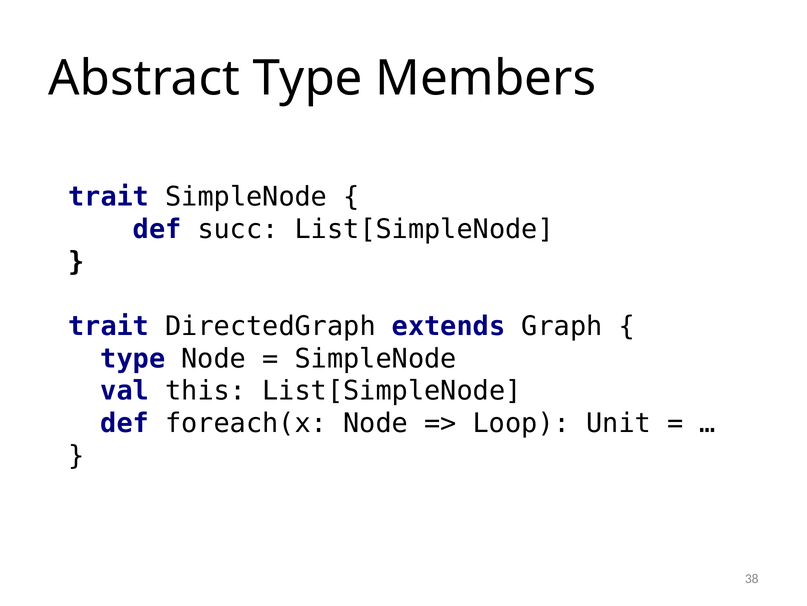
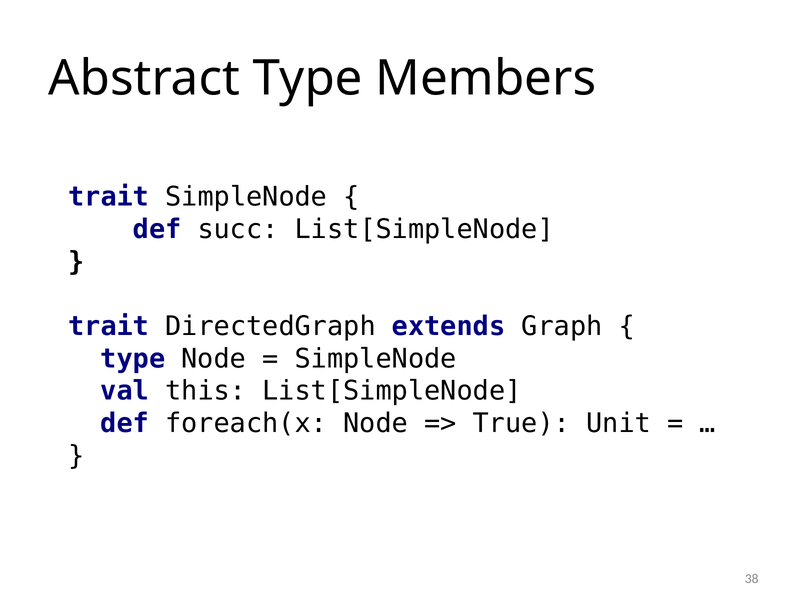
Loop: Loop -> True
